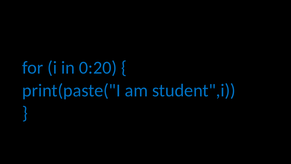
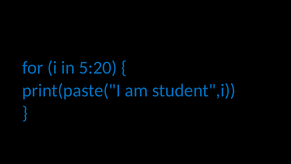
0:20: 0:20 -> 5:20
